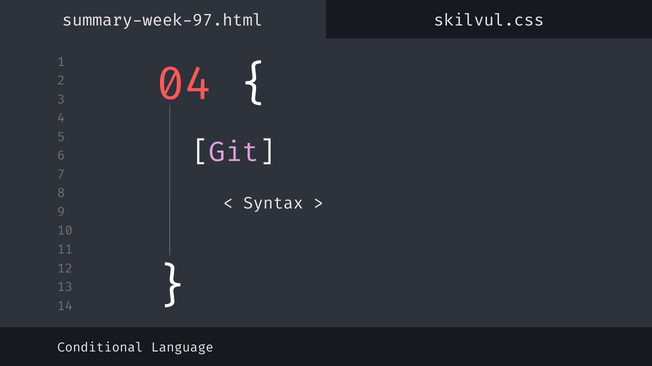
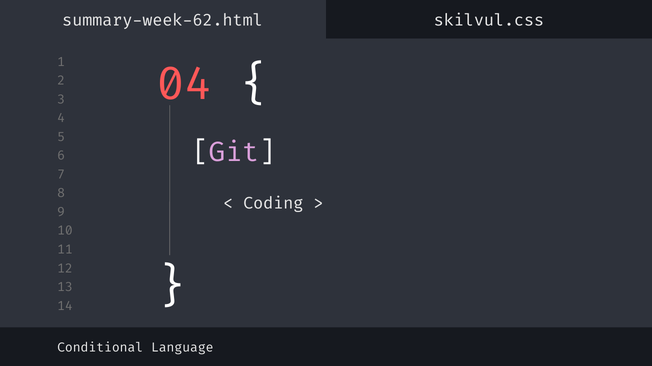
summary-week-97.html: summary-week-97.html -> summary-week-62.html
Syntax: Syntax -> Coding
